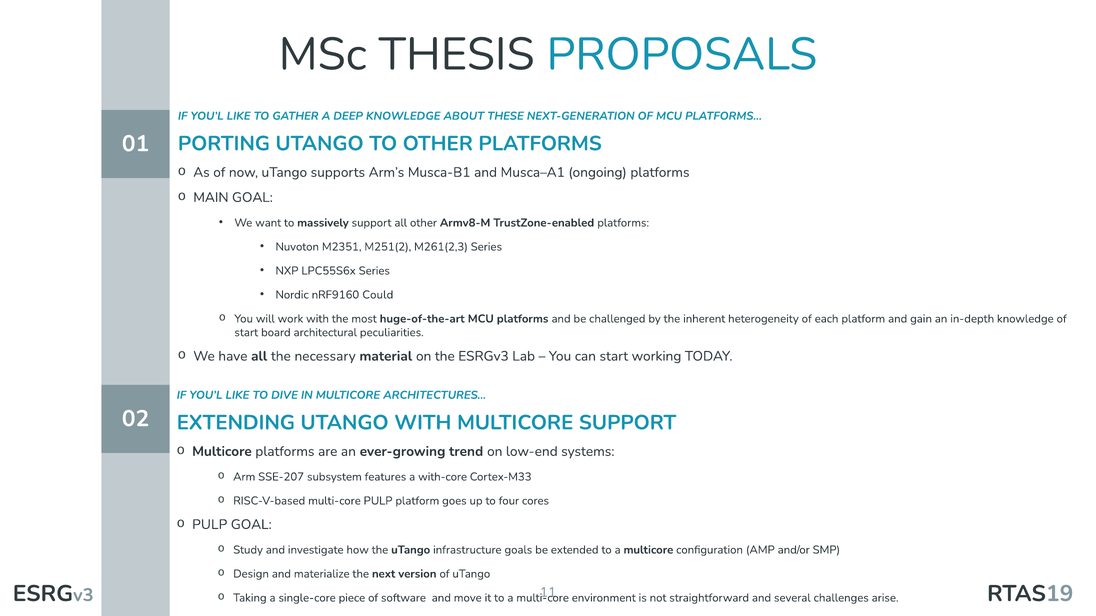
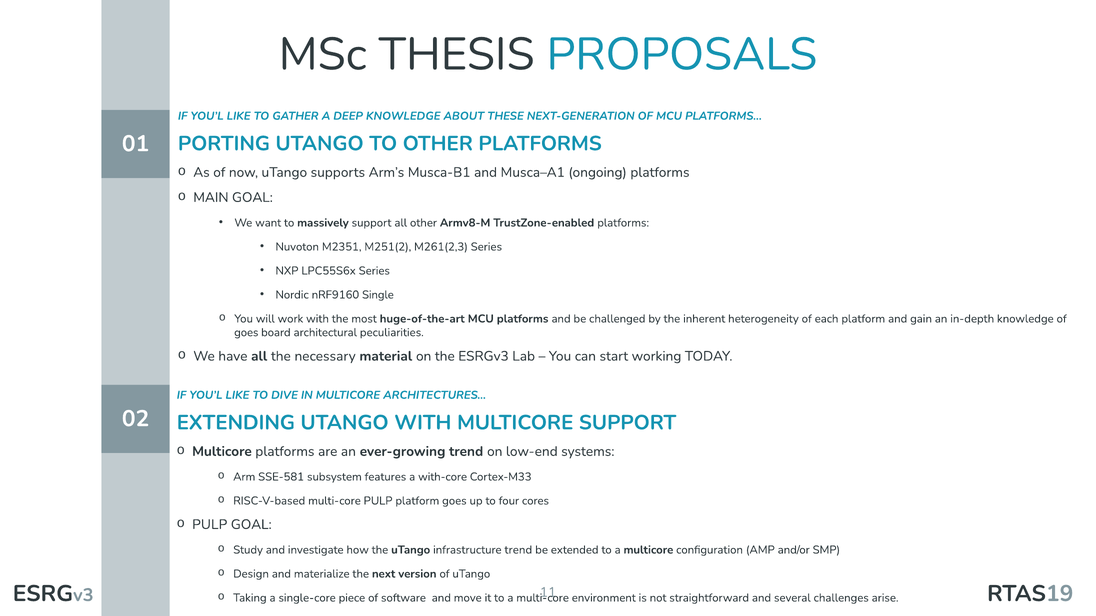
Could: Could -> Single
start at (246, 333): start -> goes
SSE-207: SSE-207 -> SSE-581
infrastructure goals: goals -> trend
